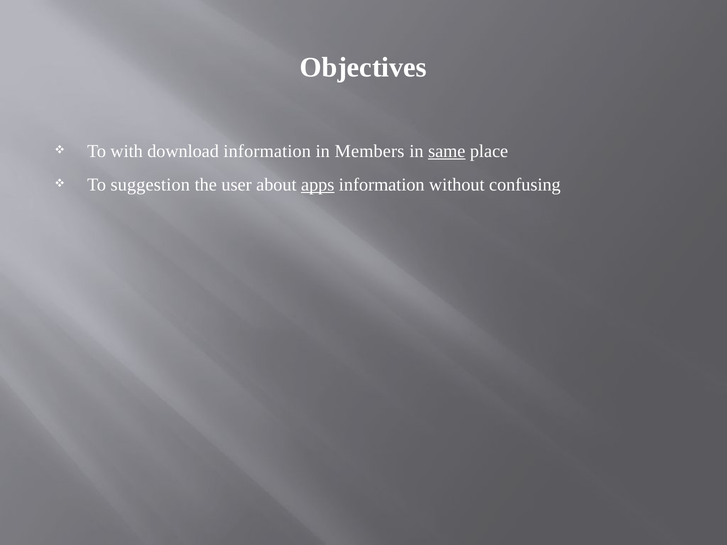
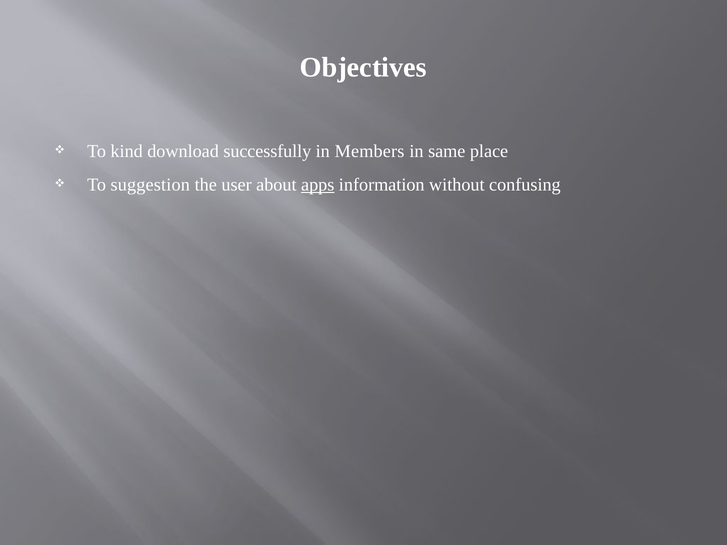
with: with -> kind
download information: information -> successfully
same underline: present -> none
